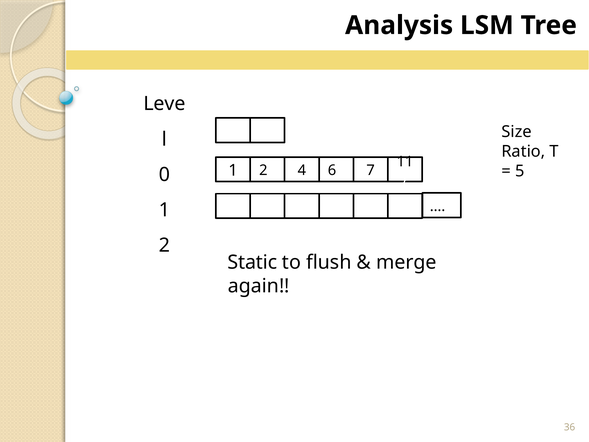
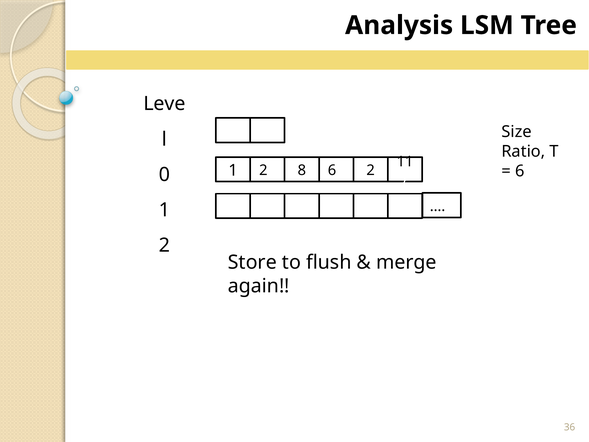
4: 4 -> 8
67 7: 7 -> 2
5: 5 -> 6
Static: Static -> Store
